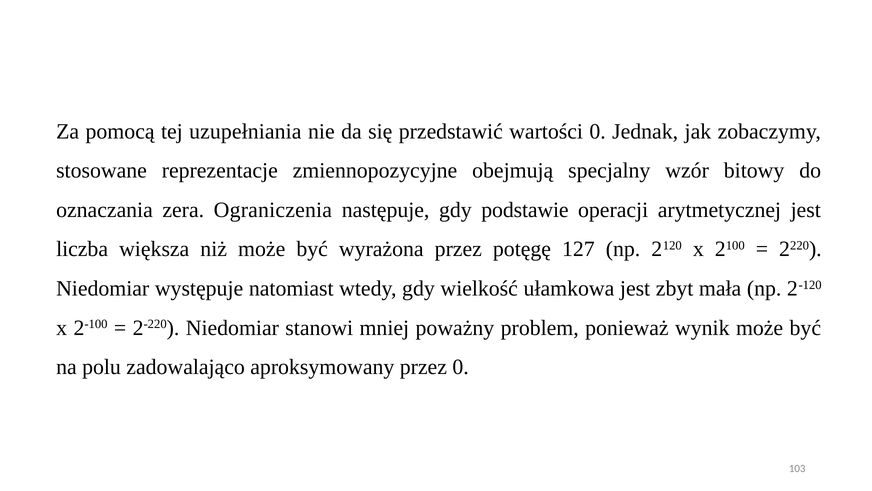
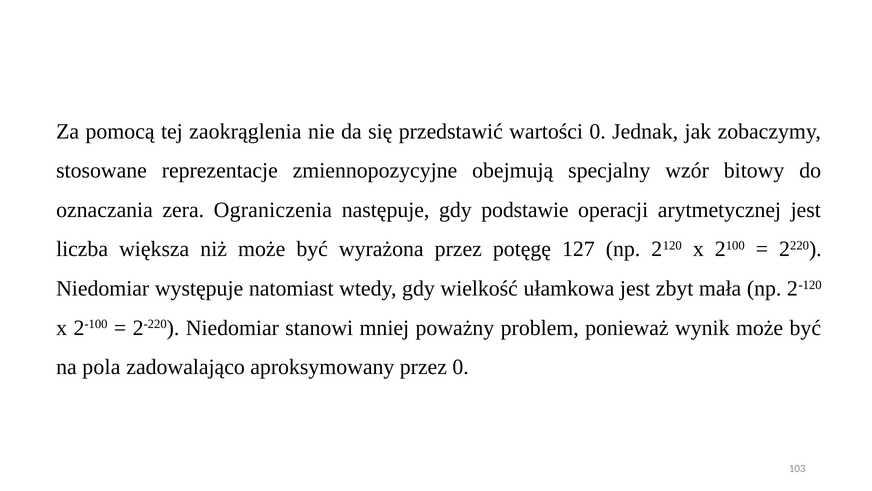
uzupełniania: uzupełniania -> zaokrąglenia
polu: polu -> pola
